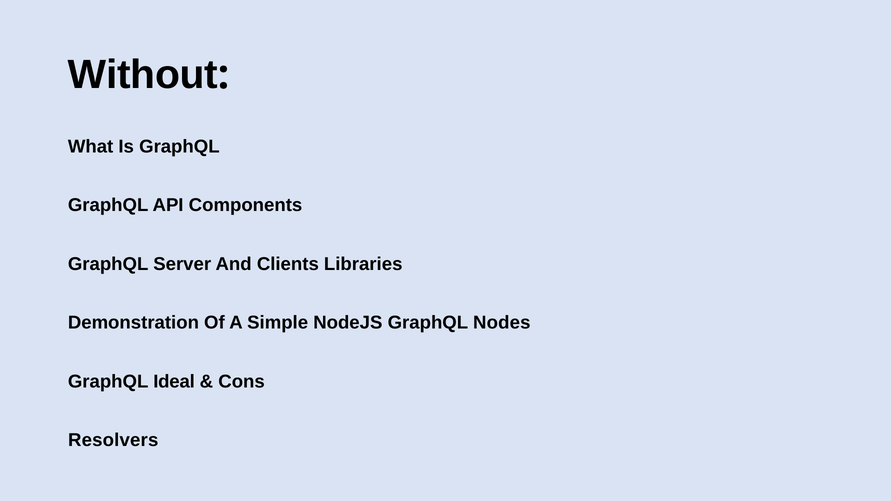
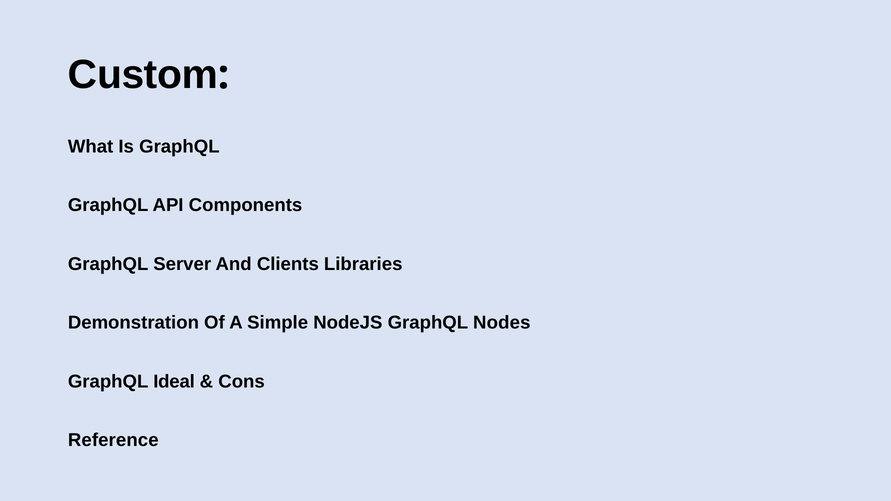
Without: Without -> Custom
Resolvers: Resolvers -> Reference
